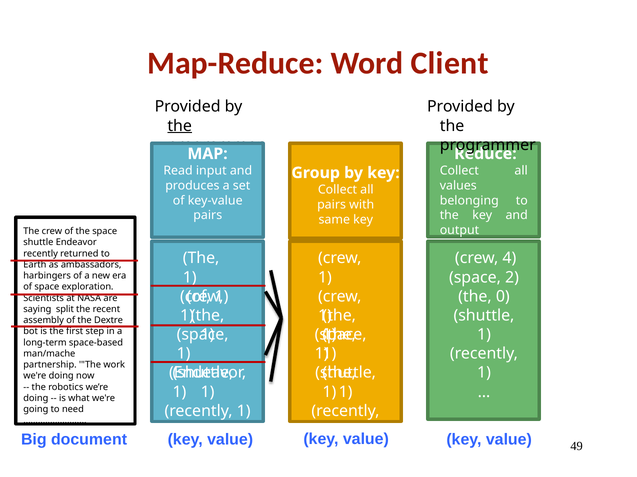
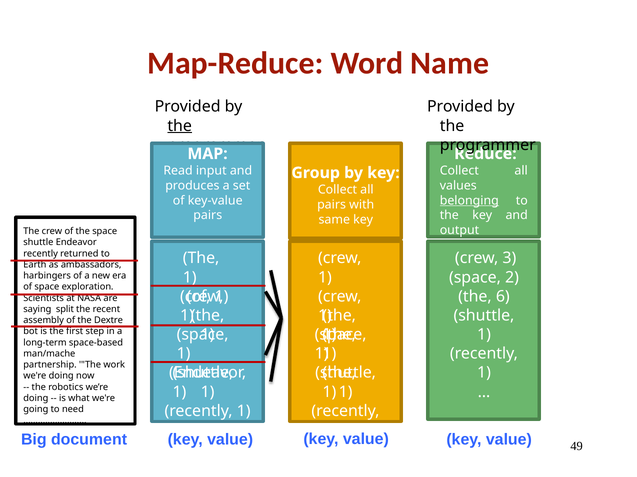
Client: Client -> Name
belonging underline: none -> present
4: 4 -> 3
0: 0 -> 6
